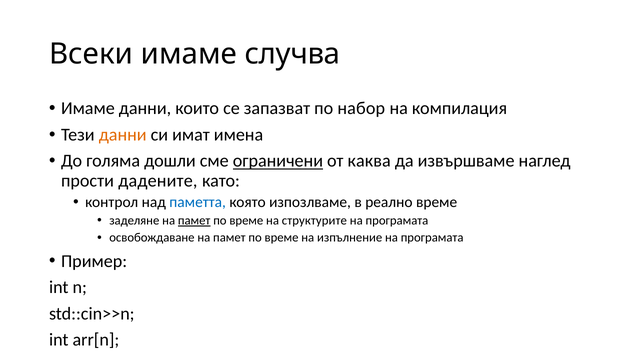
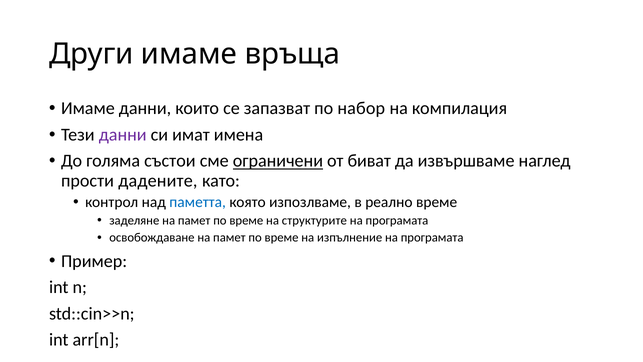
Всеки: Всеки -> Други
случва: случва -> връща
данни at (123, 135) colour: orange -> purple
дошли: дошли -> състои
каква: каква -> биват
памет at (194, 220) underline: present -> none
